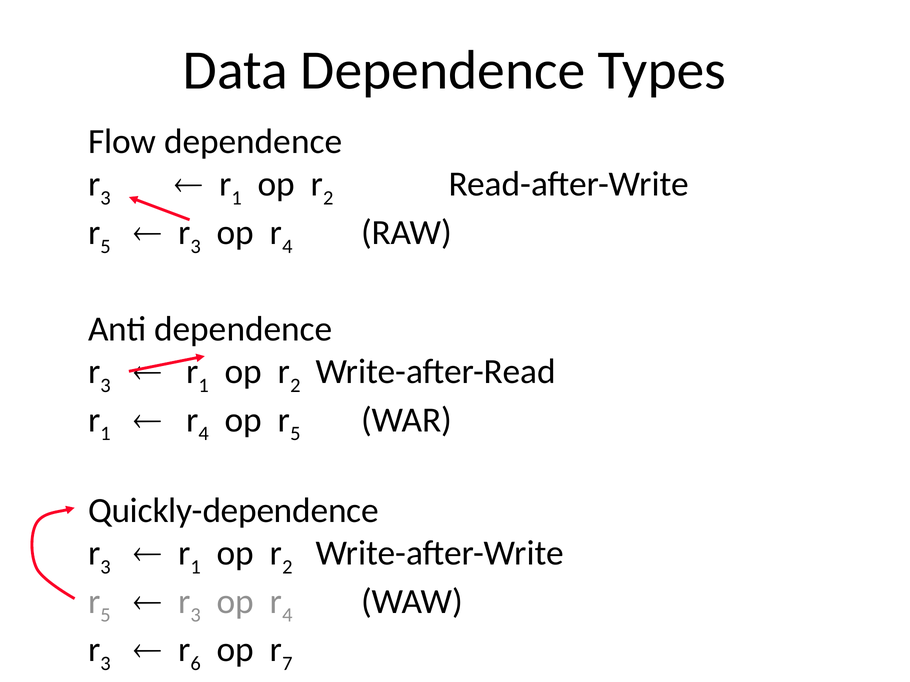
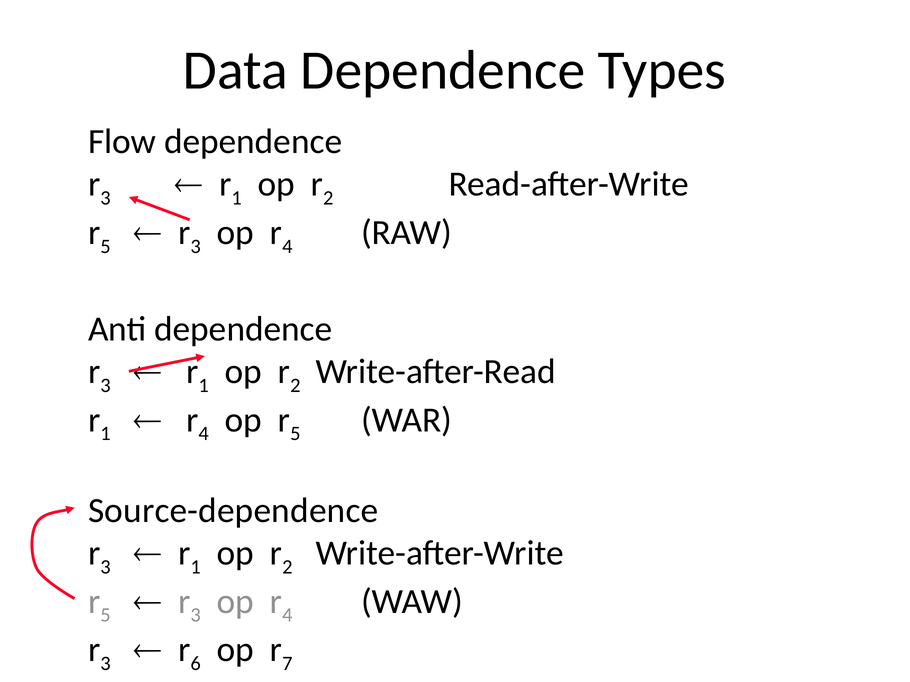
Quickly-dependence: Quickly-dependence -> Source-dependence
